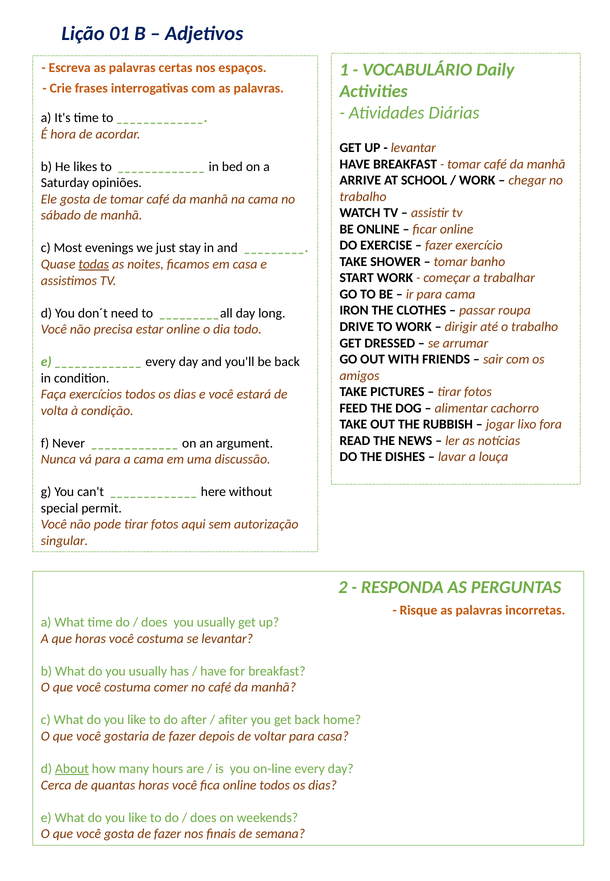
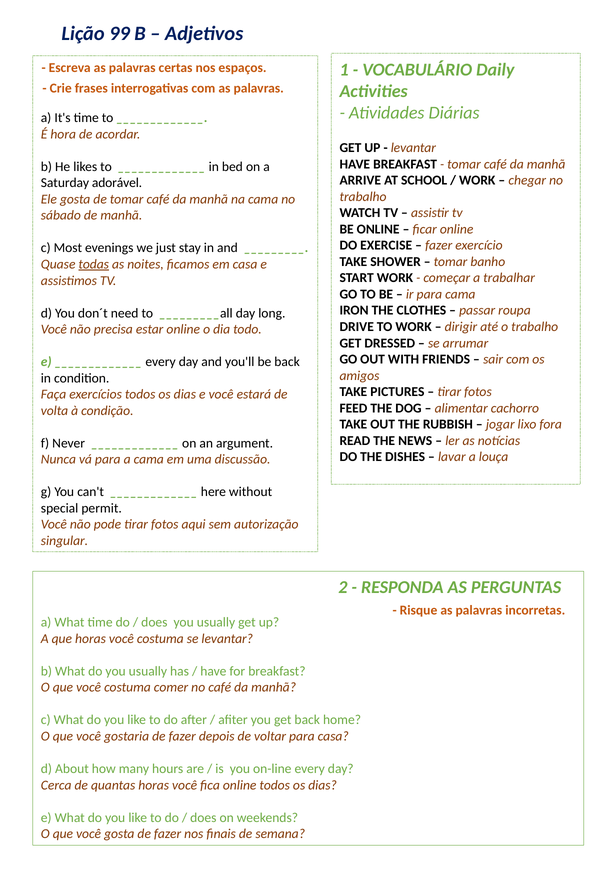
01: 01 -> 99
opiniões: opiniões -> adorável
About underline: present -> none
